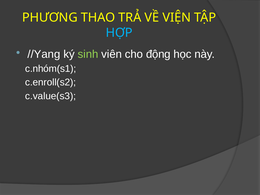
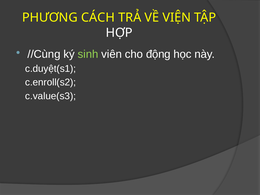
THAO: THAO -> CÁCH
HỢP colour: light blue -> white
//Yang: //Yang -> //Cùng
c.nhóm(s1: c.nhóm(s1 -> c.duyệt(s1
